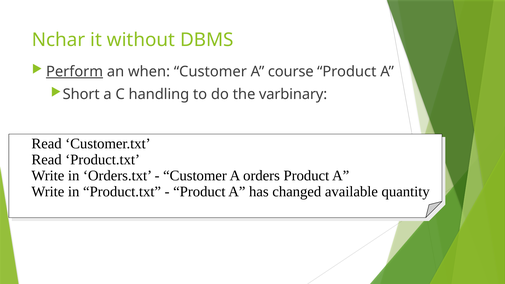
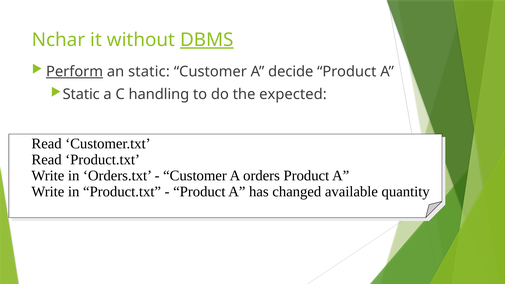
DBMS underline: none -> present
an when: when -> static
course: course -> decide
Short at (81, 94): Short -> Static
varbinary: varbinary -> expected
